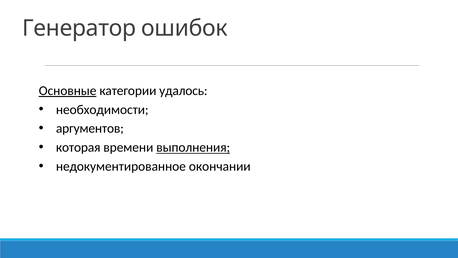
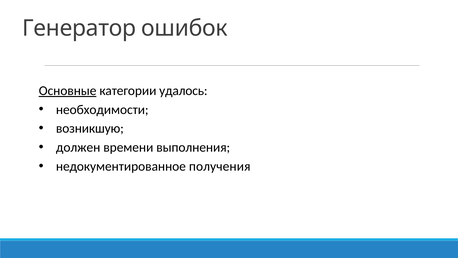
аргументов: аргументов -> возникшую
которая: которая -> должен
выполнения underline: present -> none
окончании: окончании -> получения
